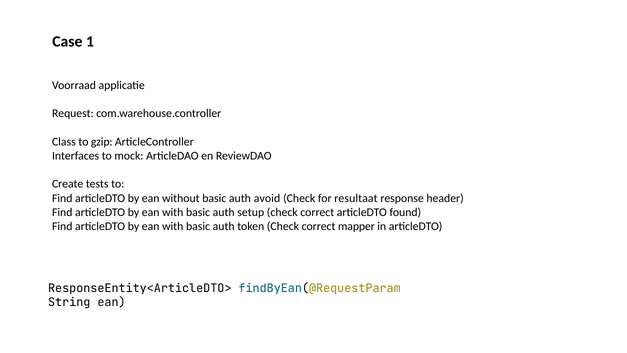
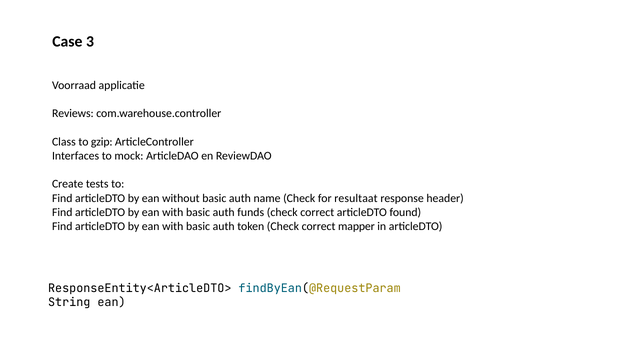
1: 1 -> 3
Request: Request -> Reviews
avoid: avoid -> name
setup: setup -> funds
